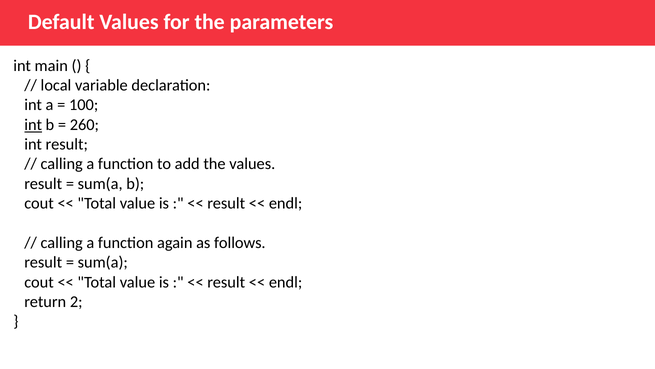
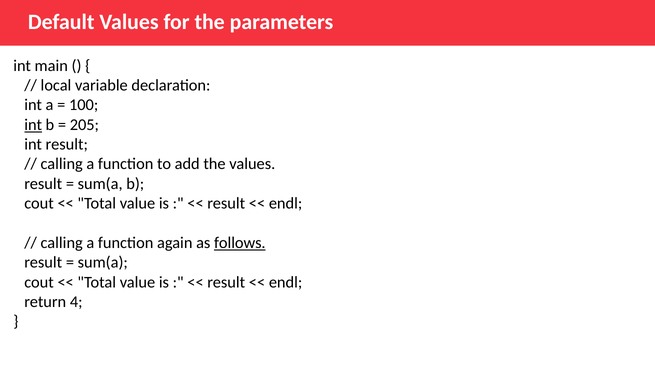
260: 260 -> 205
follows underline: none -> present
2: 2 -> 4
